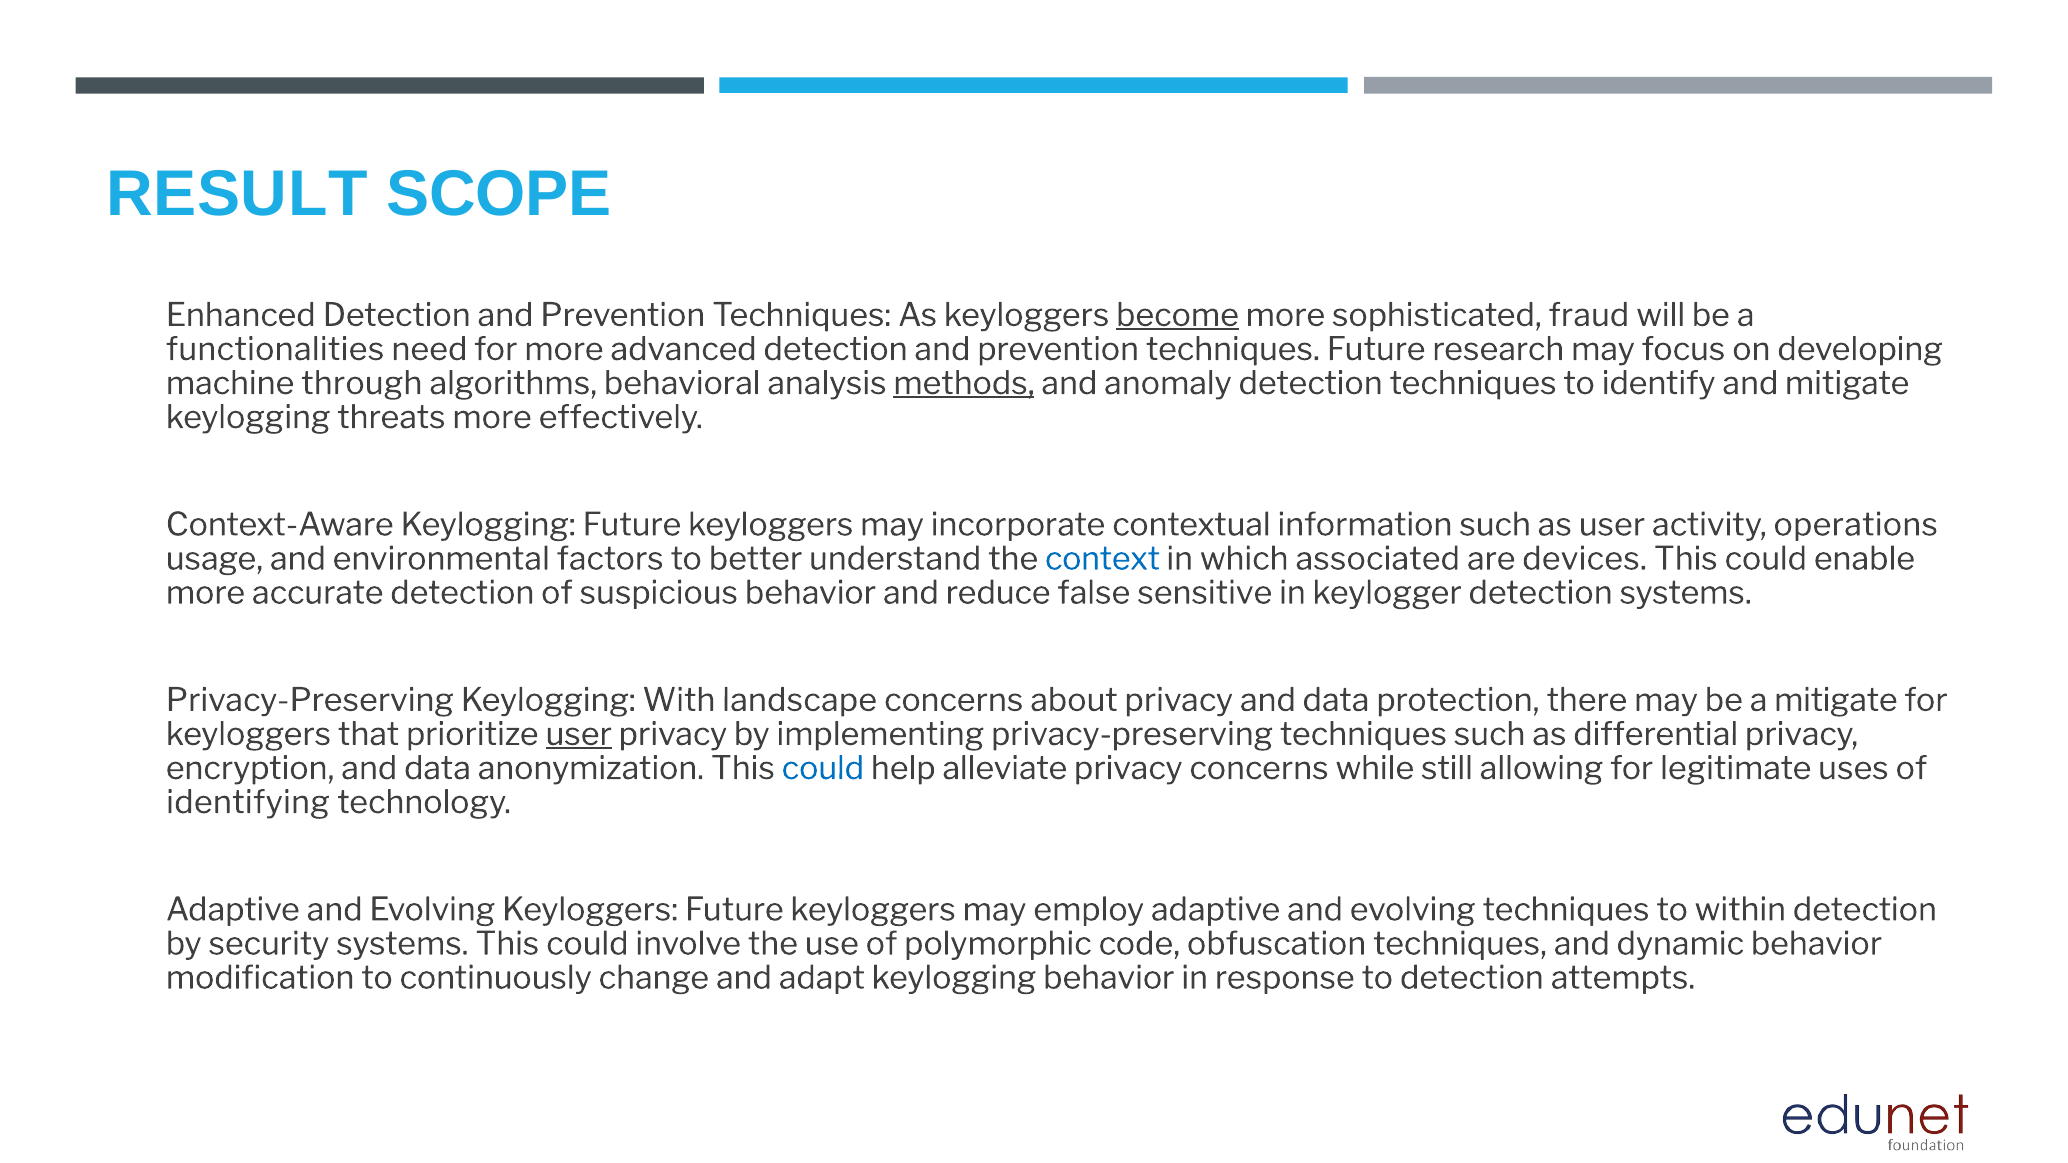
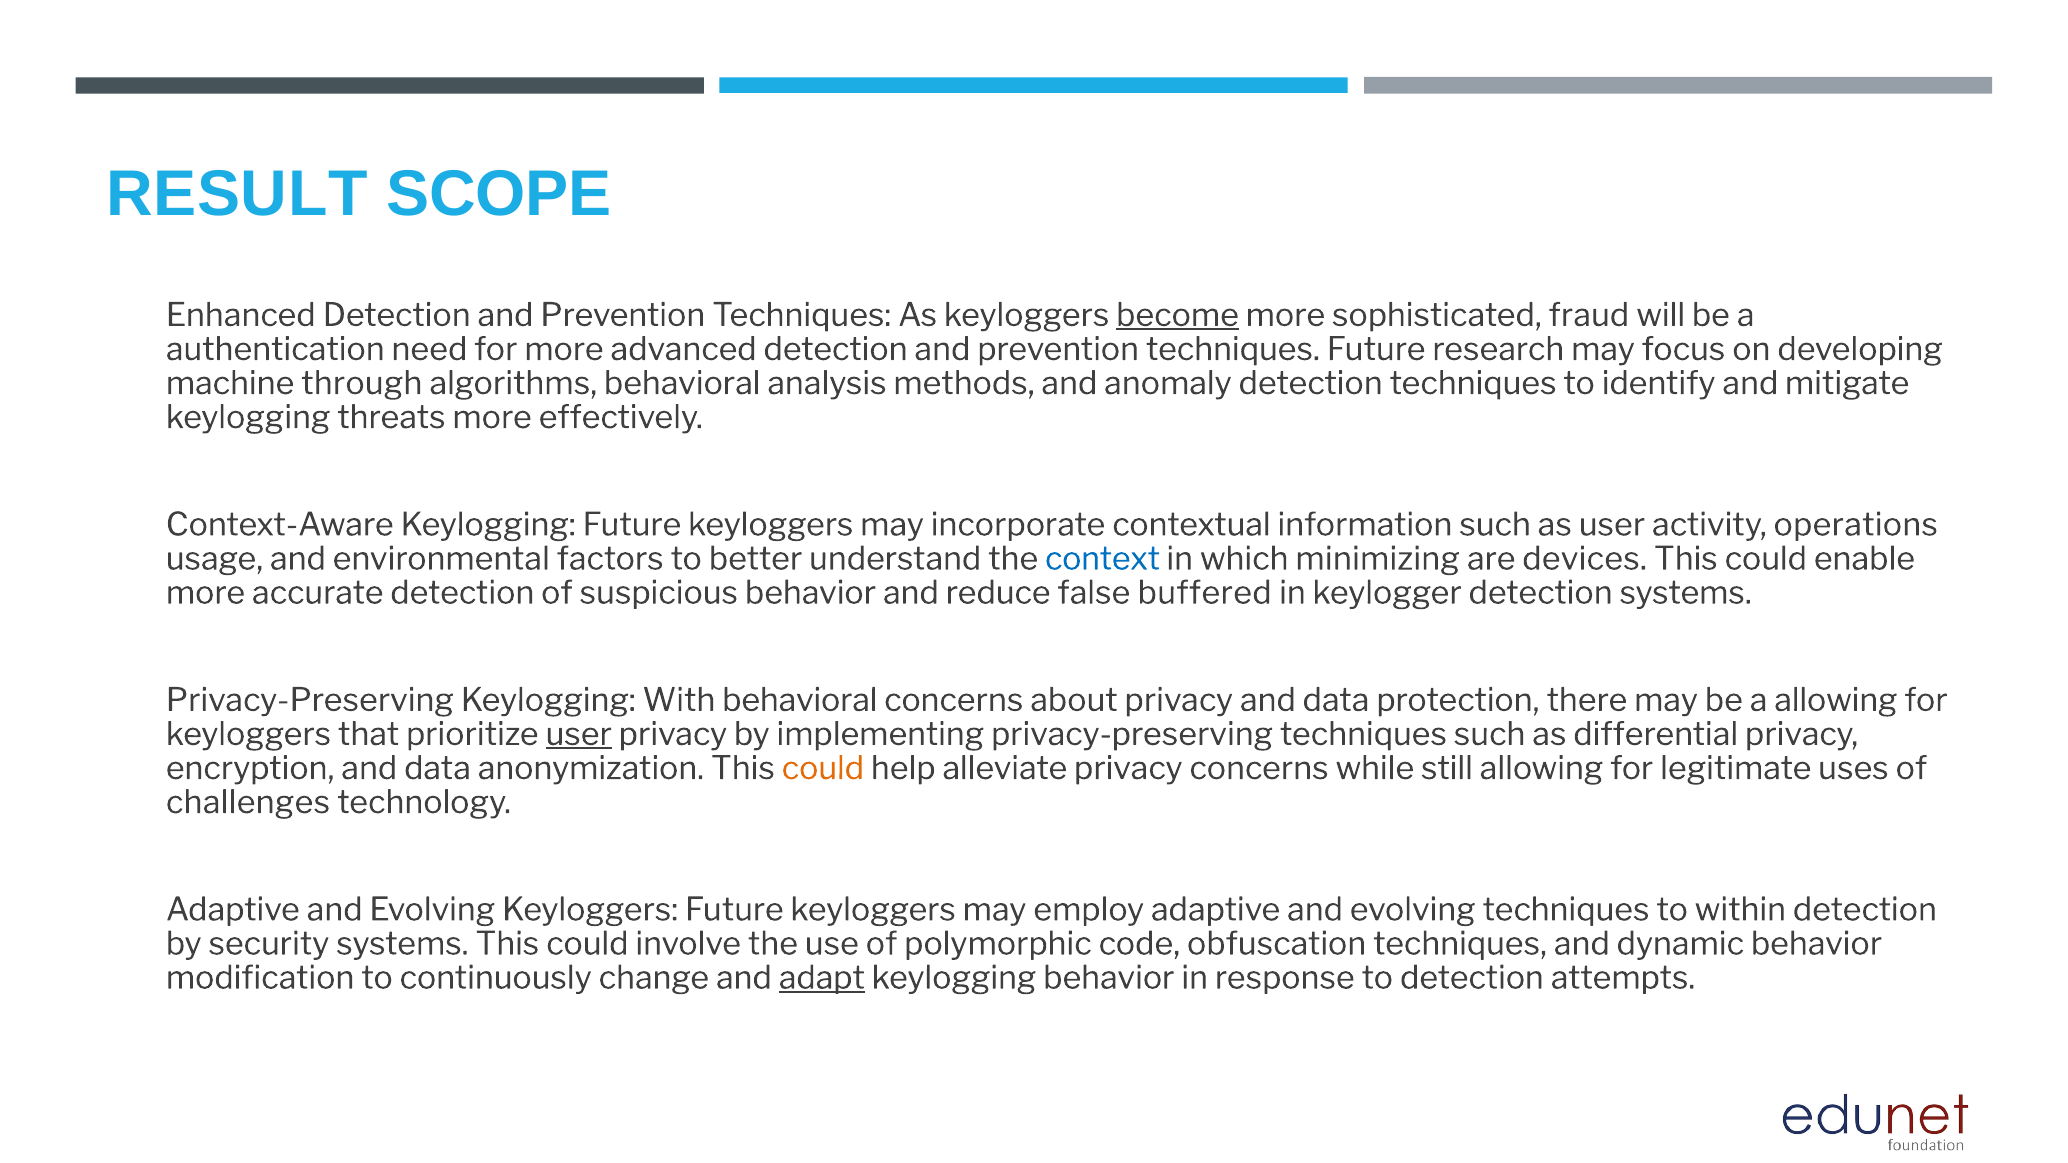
functionalities: functionalities -> authentication
methods underline: present -> none
associated: associated -> minimizing
sensitive: sensitive -> buffered
With landscape: landscape -> behavioral
a mitigate: mitigate -> allowing
could at (823, 769) colour: blue -> orange
identifying: identifying -> challenges
adapt underline: none -> present
